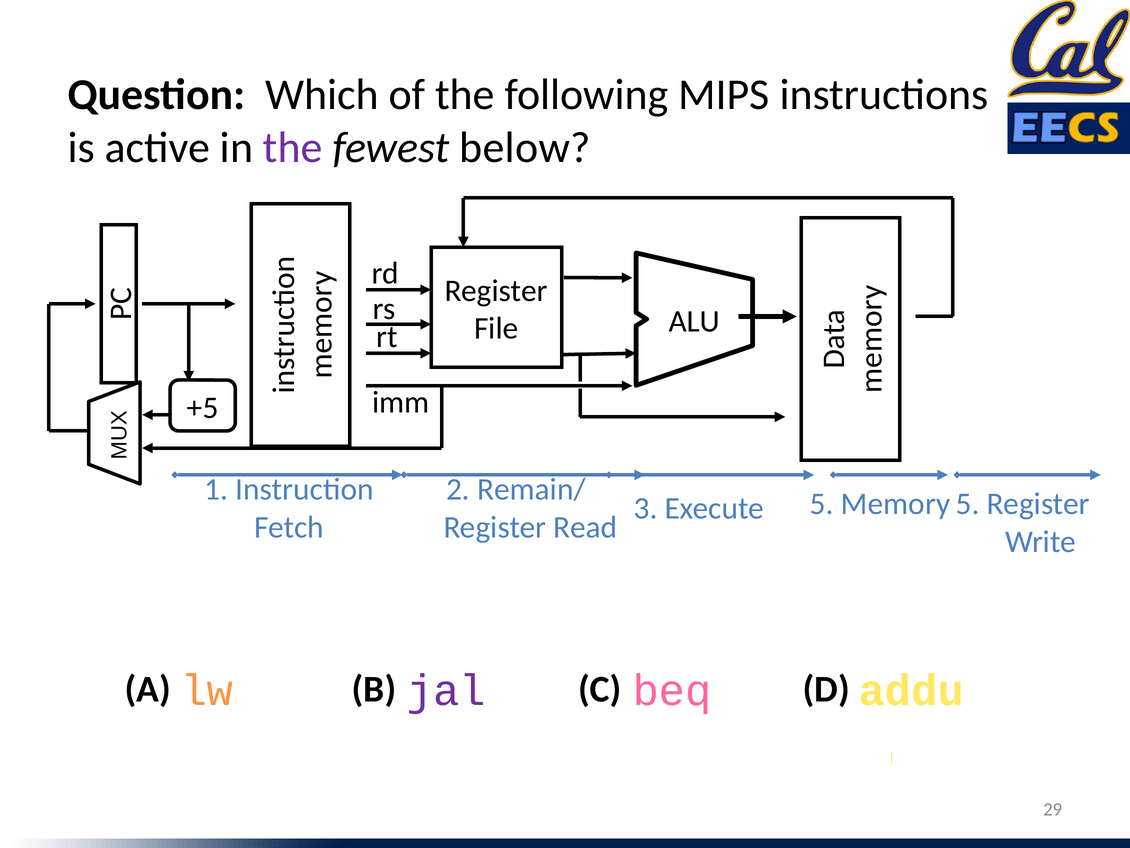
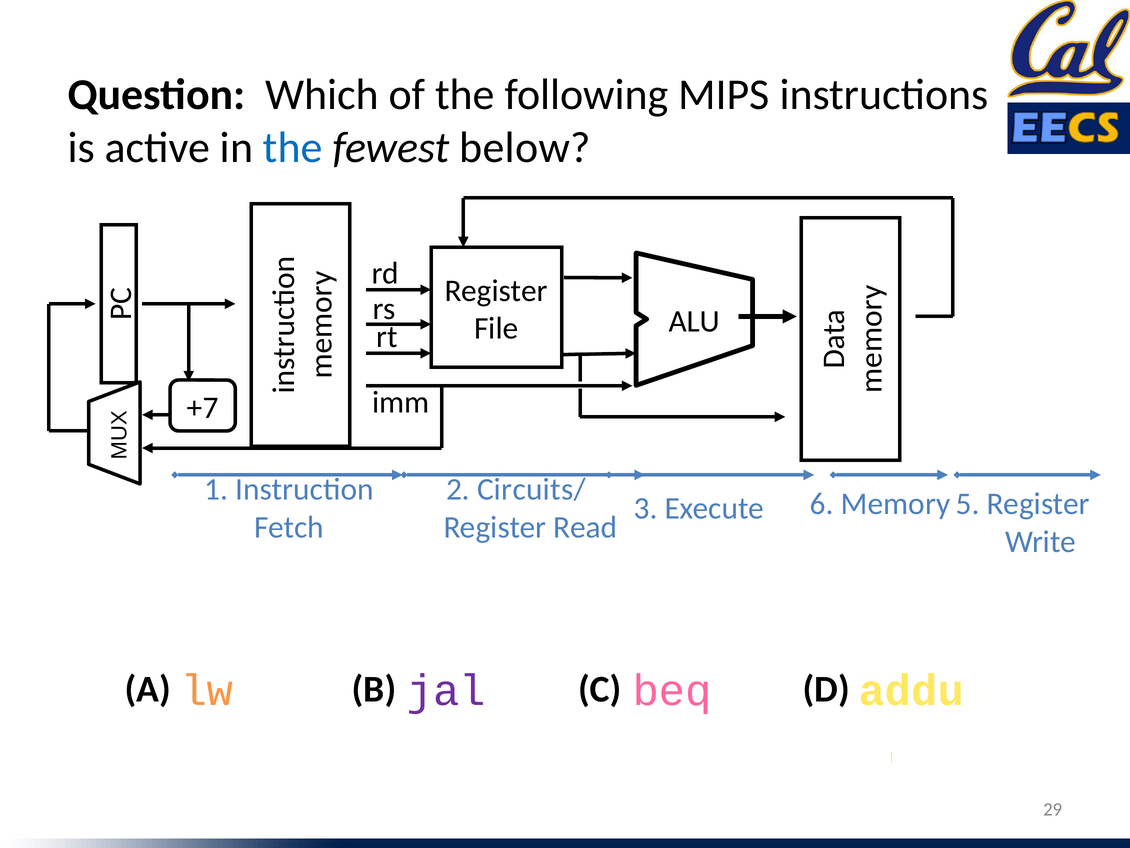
the at (293, 147) colour: purple -> blue
+5: +5 -> +7
Remain/: Remain/ -> Circuits/
5: 5 -> 6
